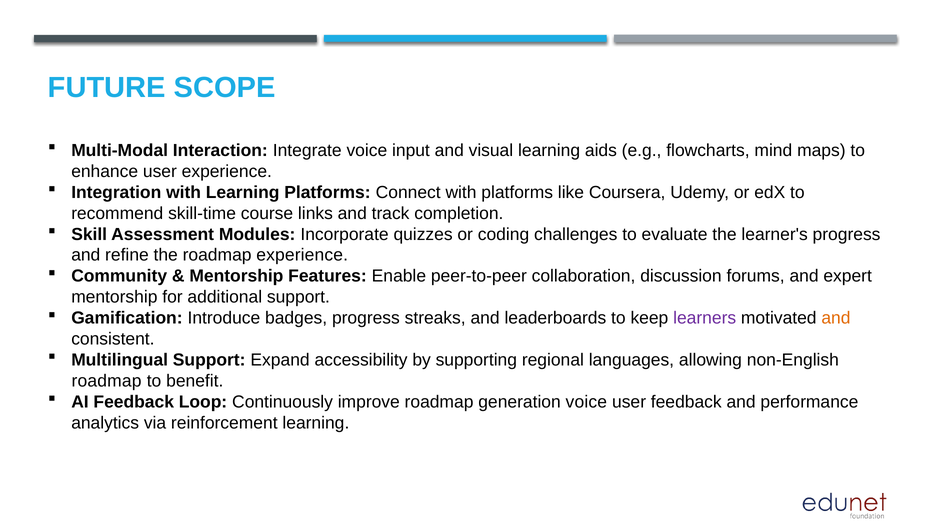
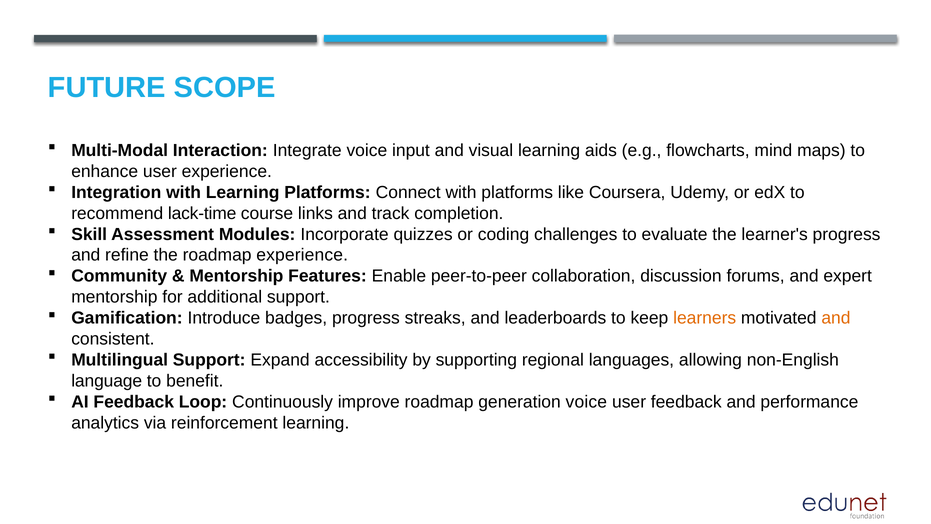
skill-time: skill-time -> lack-time
learners colour: purple -> orange
roadmap at (107, 381): roadmap -> language
